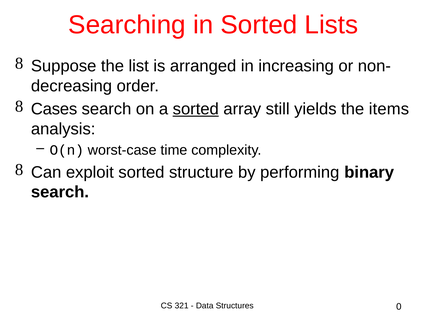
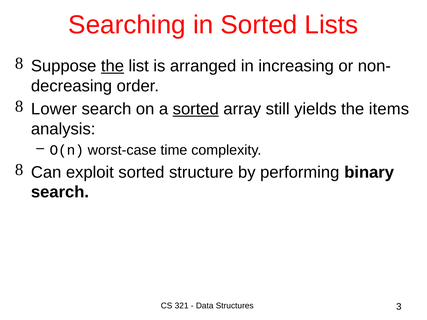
the at (112, 66) underline: none -> present
Cases: Cases -> Lower
0: 0 -> 3
